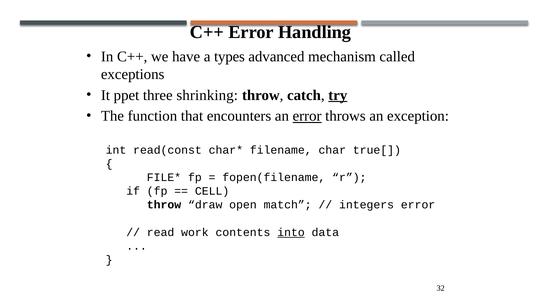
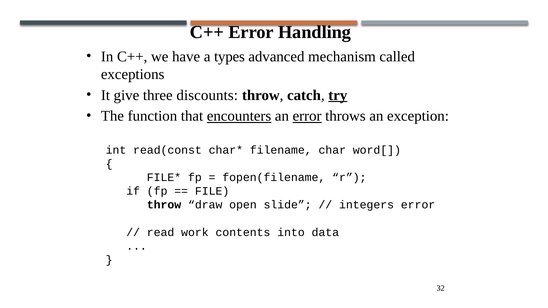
ppet: ppet -> give
shrinking: shrinking -> discounts
encounters underline: none -> present
true[: true[ -> word[
CELL: CELL -> FILE
match: match -> slide
into underline: present -> none
